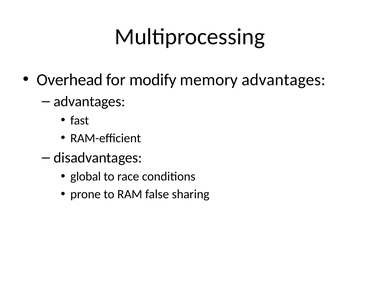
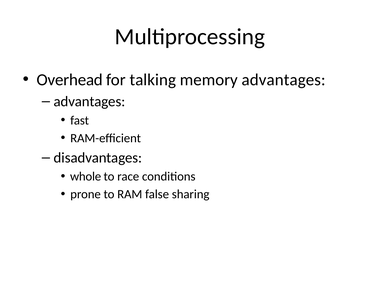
modify: modify -> talking
global: global -> whole
